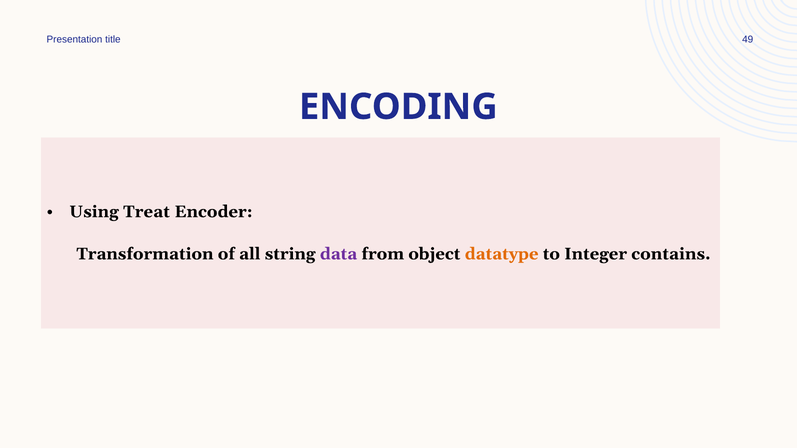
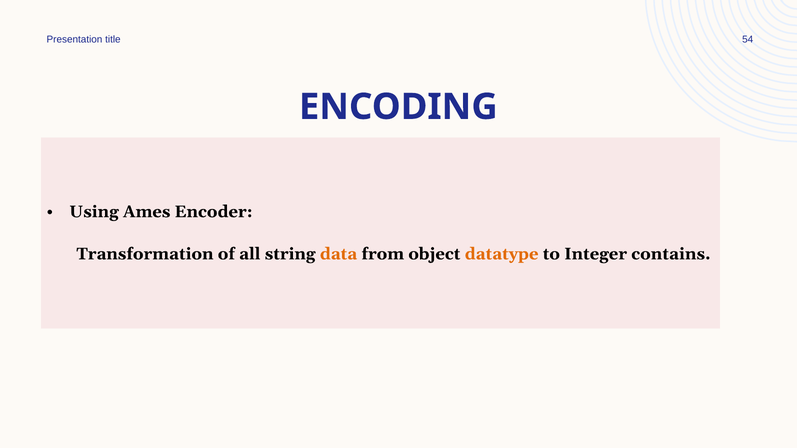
49: 49 -> 54
Treat: Treat -> Ames
data colour: purple -> orange
